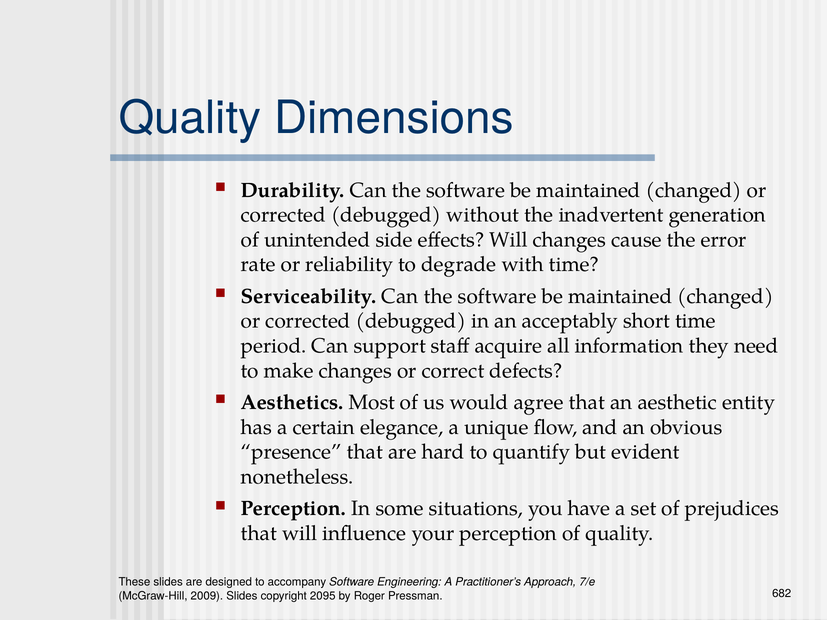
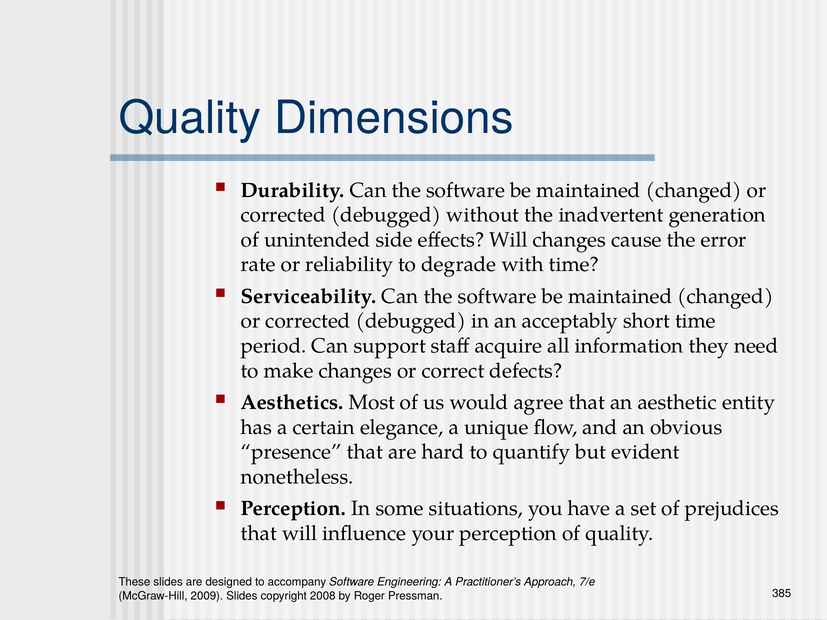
2095: 2095 -> 2008
682: 682 -> 385
